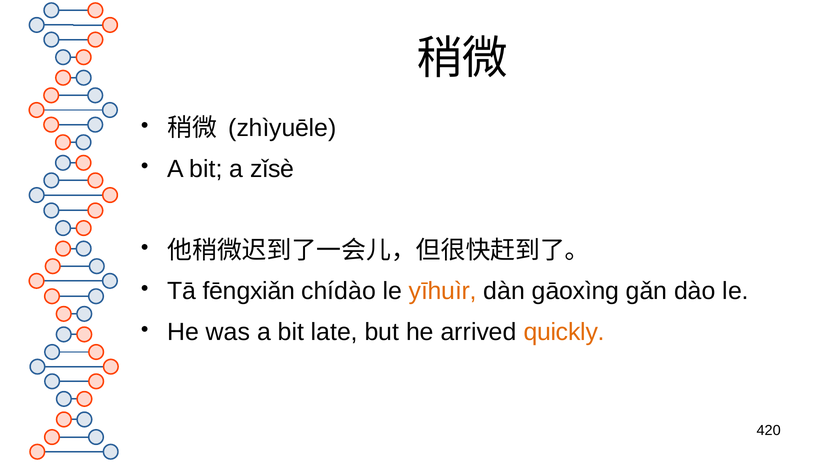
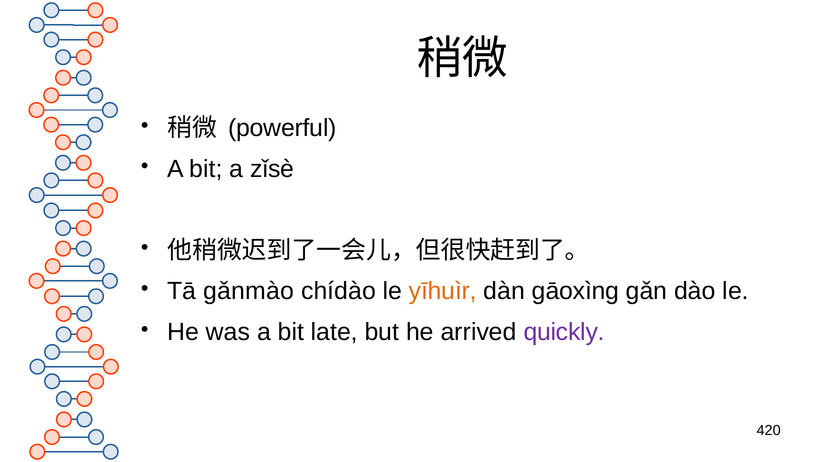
zhìyuēle: zhìyuēle -> powerful
fēngxiǎn: fēngxiǎn -> gǎnmào
quickly colour: orange -> purple
